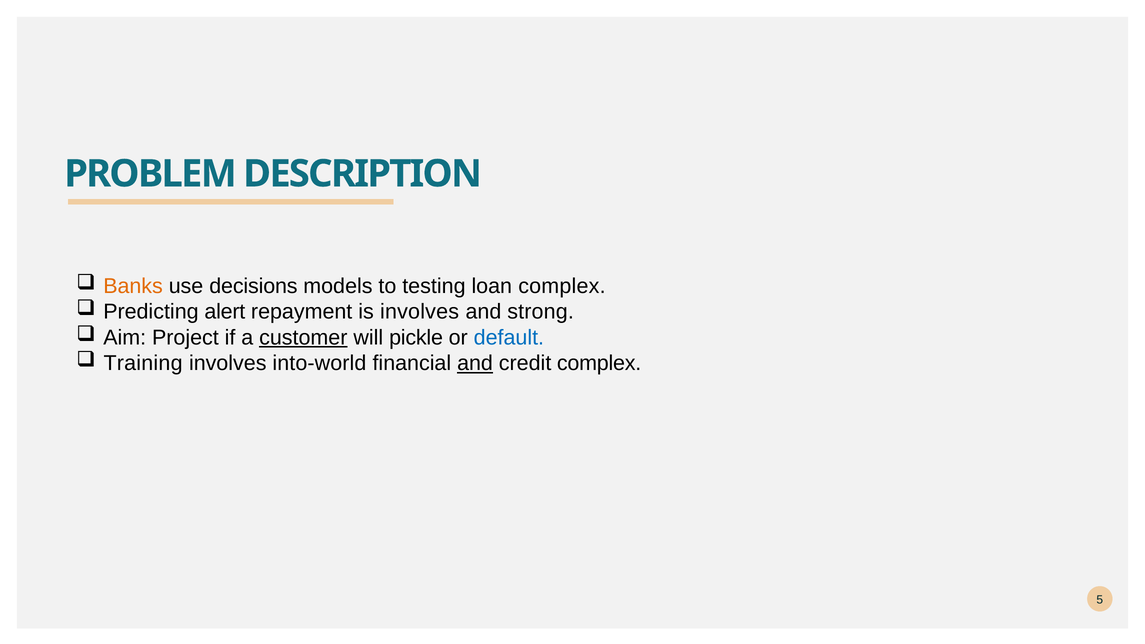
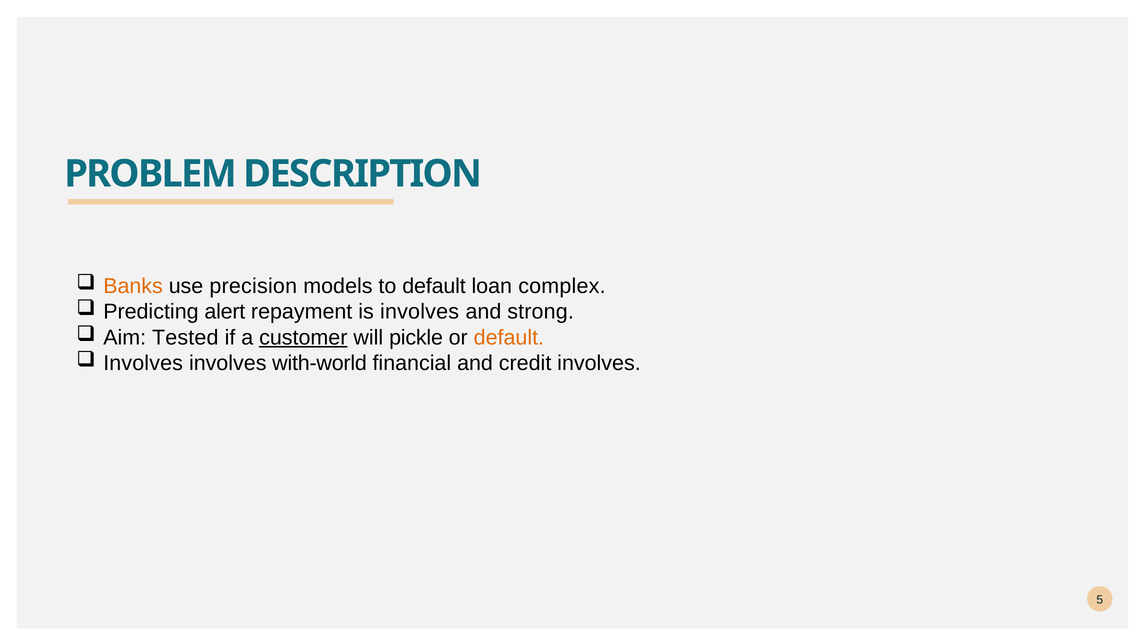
decisions: decisions -> precision
to testing: testing -> default
Project: Project -> Tested
default at (509, 338) colour: blue -> orange
Training at (143, 363): Training -> Involves
into-world: into-world -> with-world
and at (475, 363) underline: present -> none
credit complex: complex -> involves
